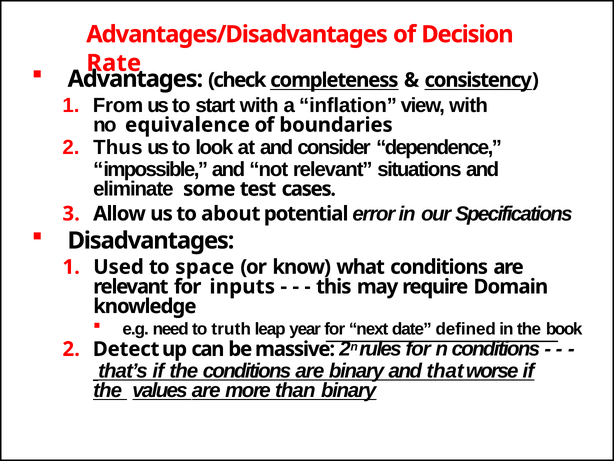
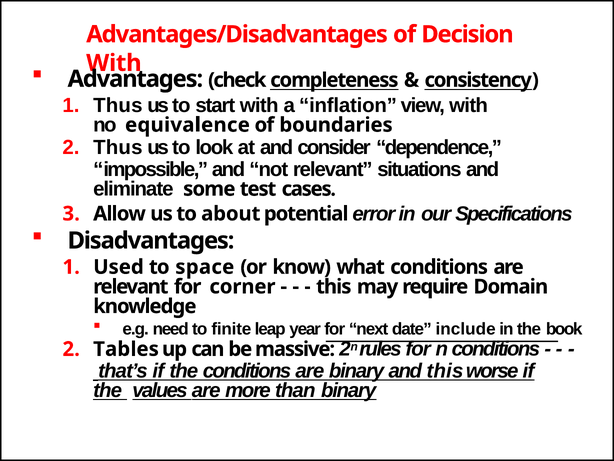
Rate at (114, 63): Rate -> With
From at (118, 105): From -> Thus
inputs: inputs -> corner
truth: truth -> finite
defined: defined -> include
Detect: Detect -> Tables
and that: that -> this
